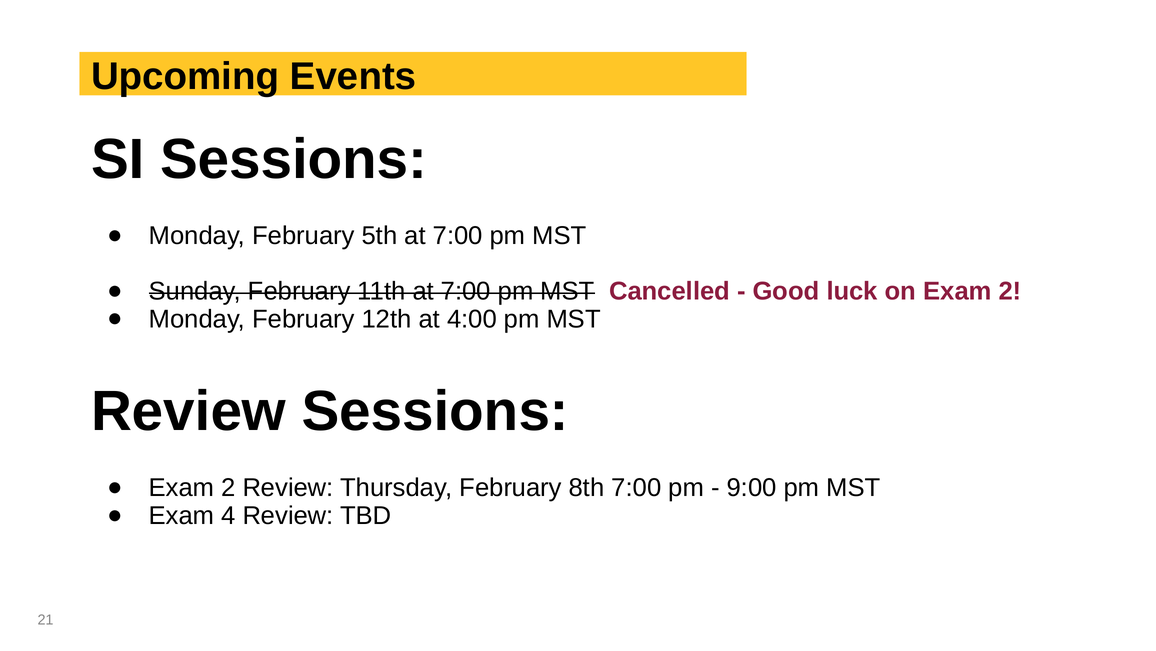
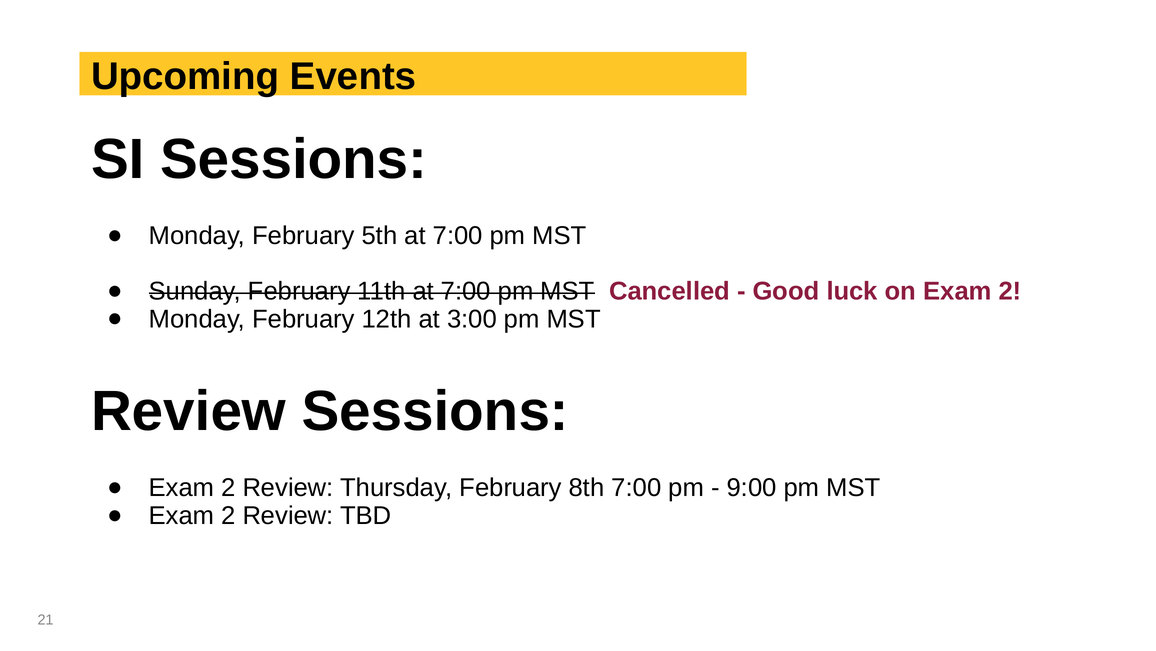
4:00: 4:00 -> 3:00
4 at (228, 515): 4 -> 2
